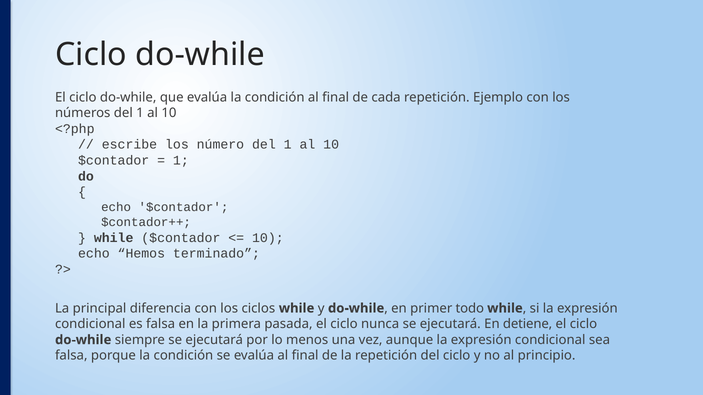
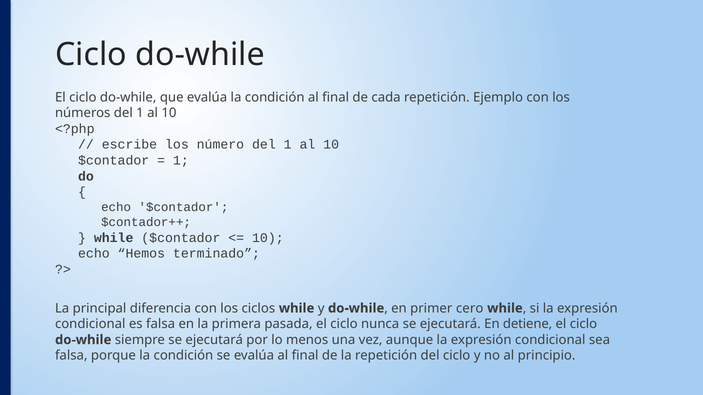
todo: todo -> cero
